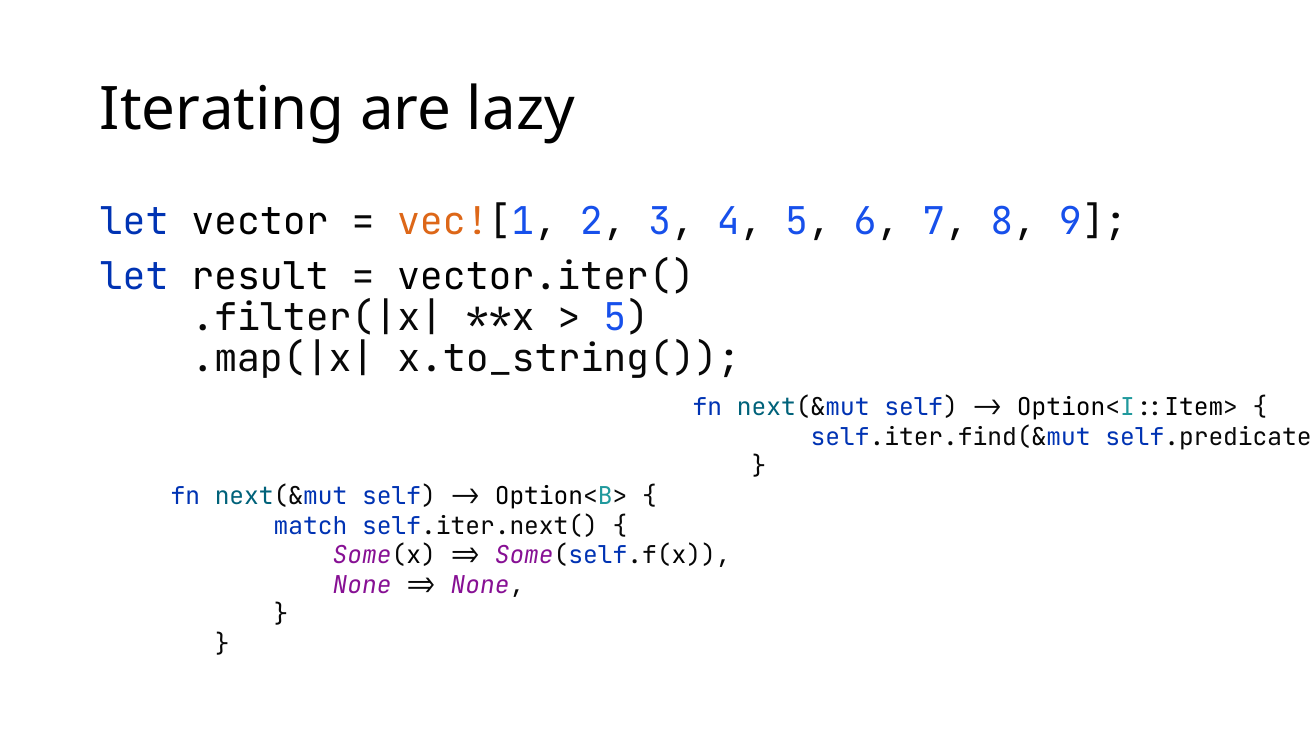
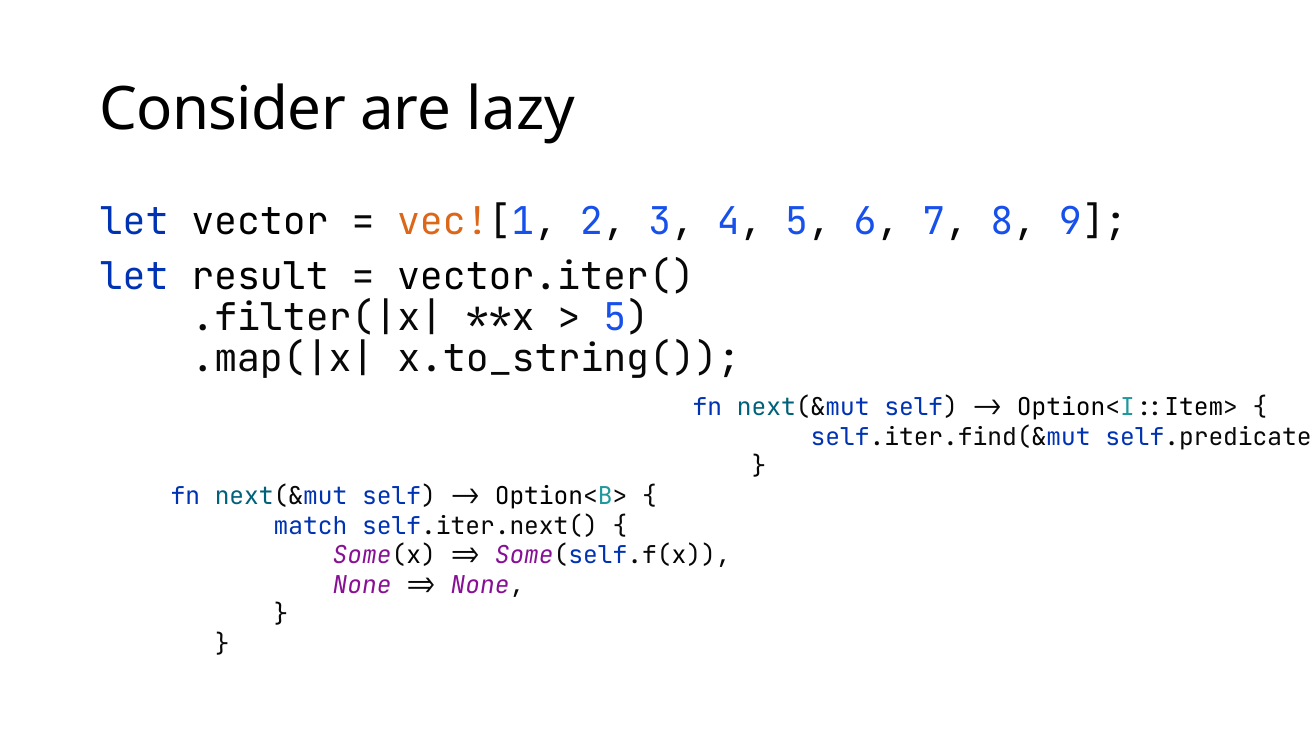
Iterating: Iterating -> Consider
